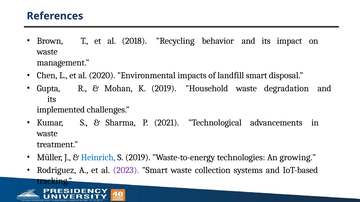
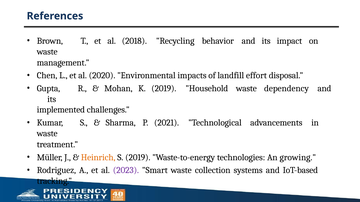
landfill smart: smart -> effort
degradation: degradation -> dependency
Heinrich colour: blue -> orange
